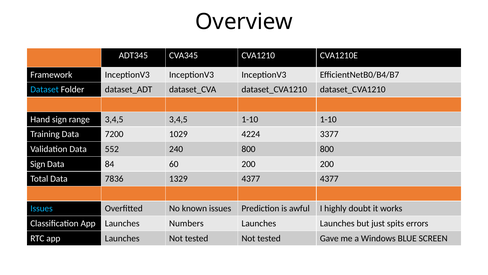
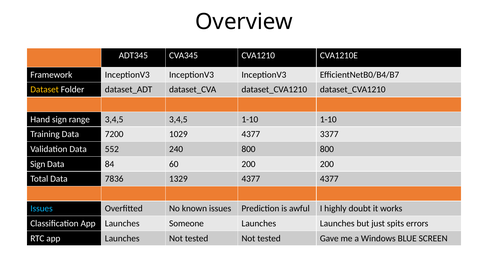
Dataset colour: light blue -> yellow
1029 4224: 4224 -> 4377
Numbers: Numbers -> Someone
